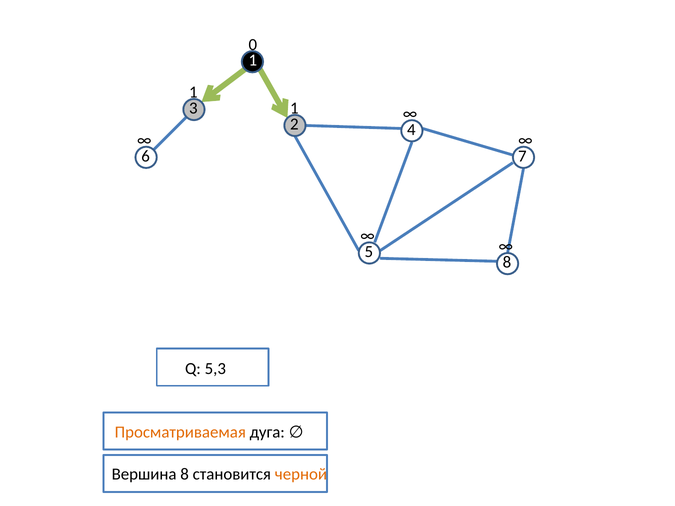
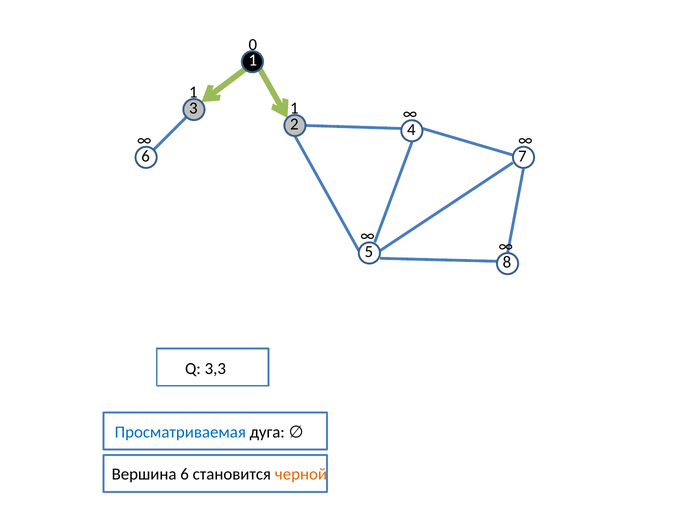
5,3: 5,3 -> 3,3
Просматриваемая colour: orange -> blue
Вершина 8: 8 -> 6
